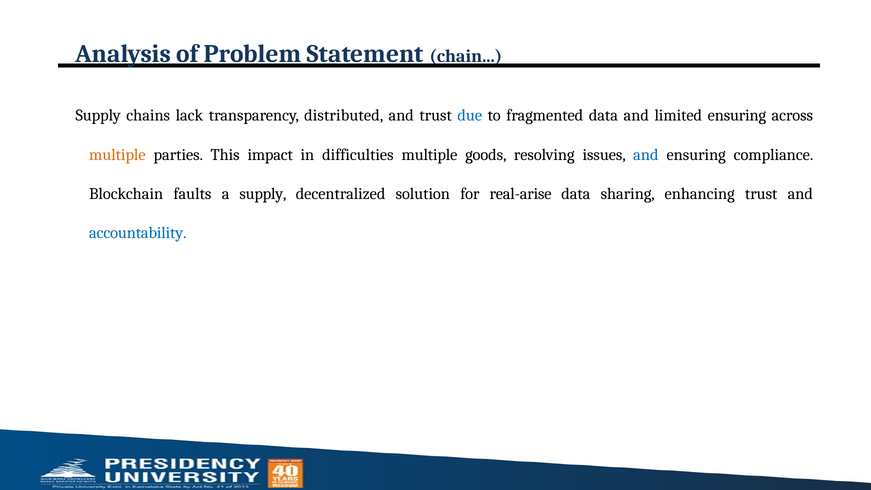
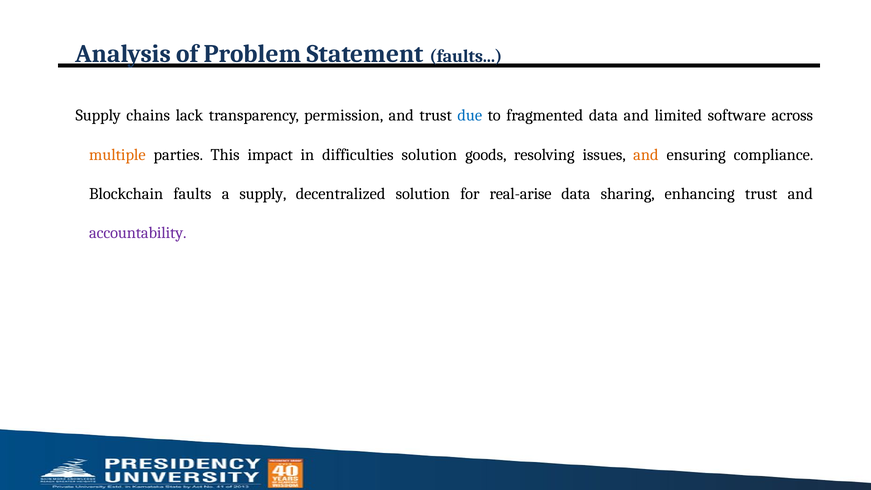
Statement chain: chain -> faults
distributed: distributed -> permission
limited ensuring: ensuring -> software
difficulties multiple: multiple -> solution
and at (646, 155) colour: blue -> orange
accountability colour: blue -> purple
